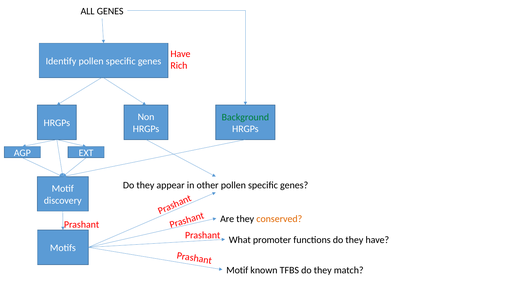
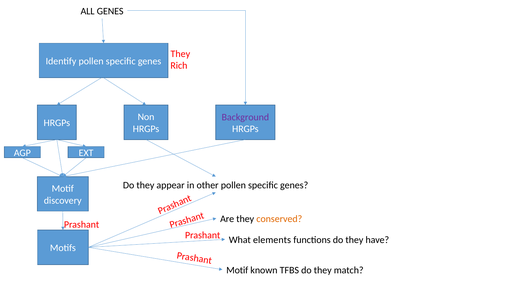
Have at (180, 54): Have -> They
Background colour: green -> purple
promoter: promoter -> elements
